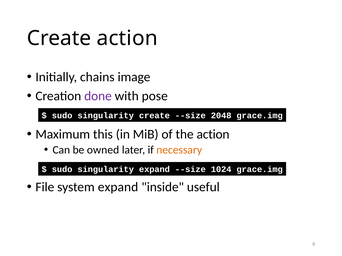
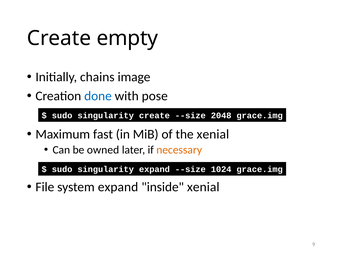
Create action: action -> empty
done colour: purple -> blue
this: this -> fast
the action: action -> xenial
inside useful: useful -> xenial
